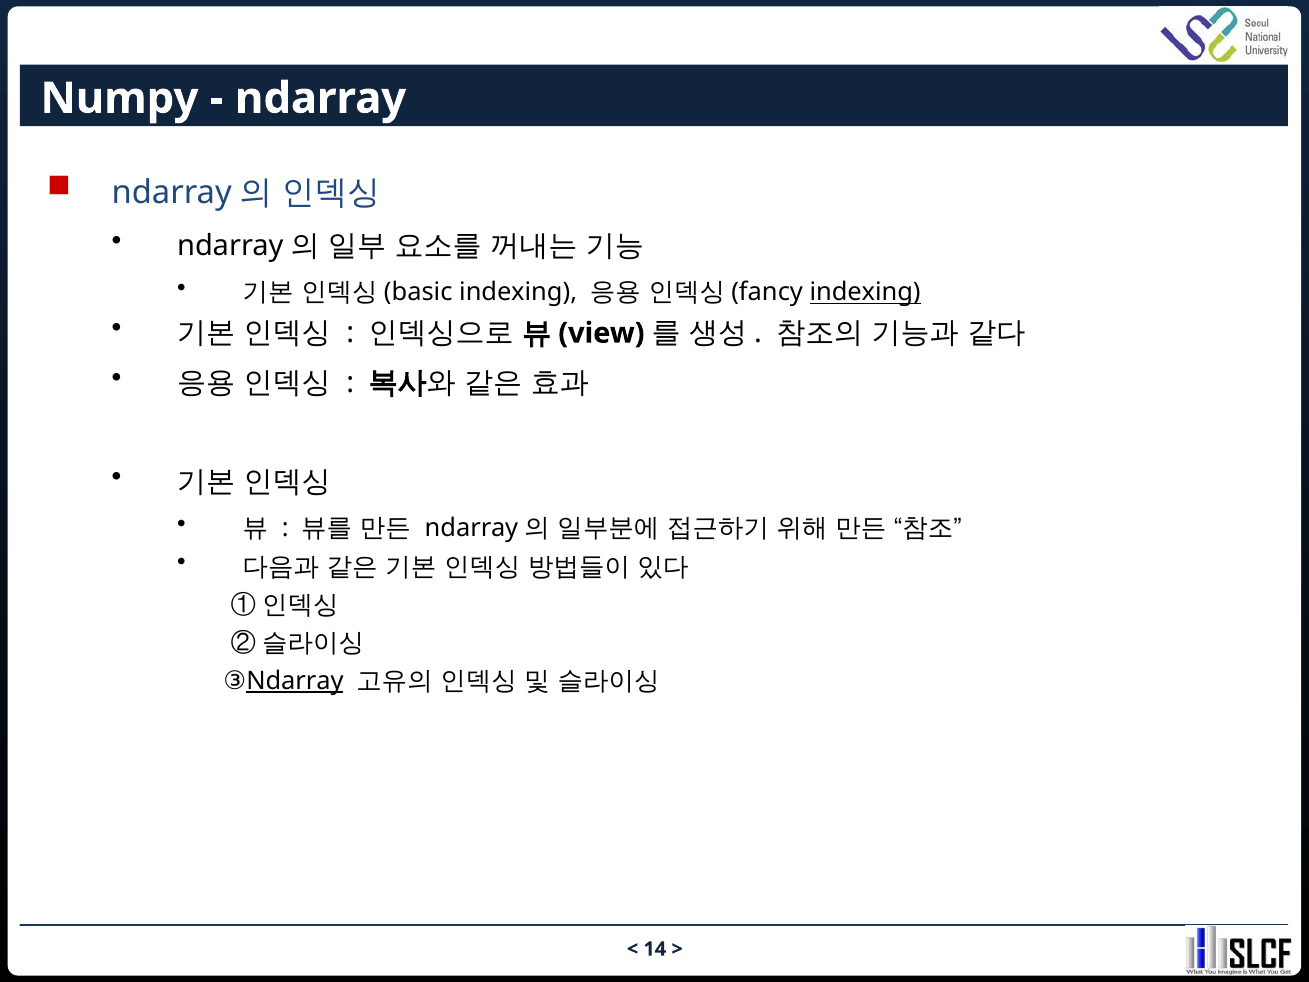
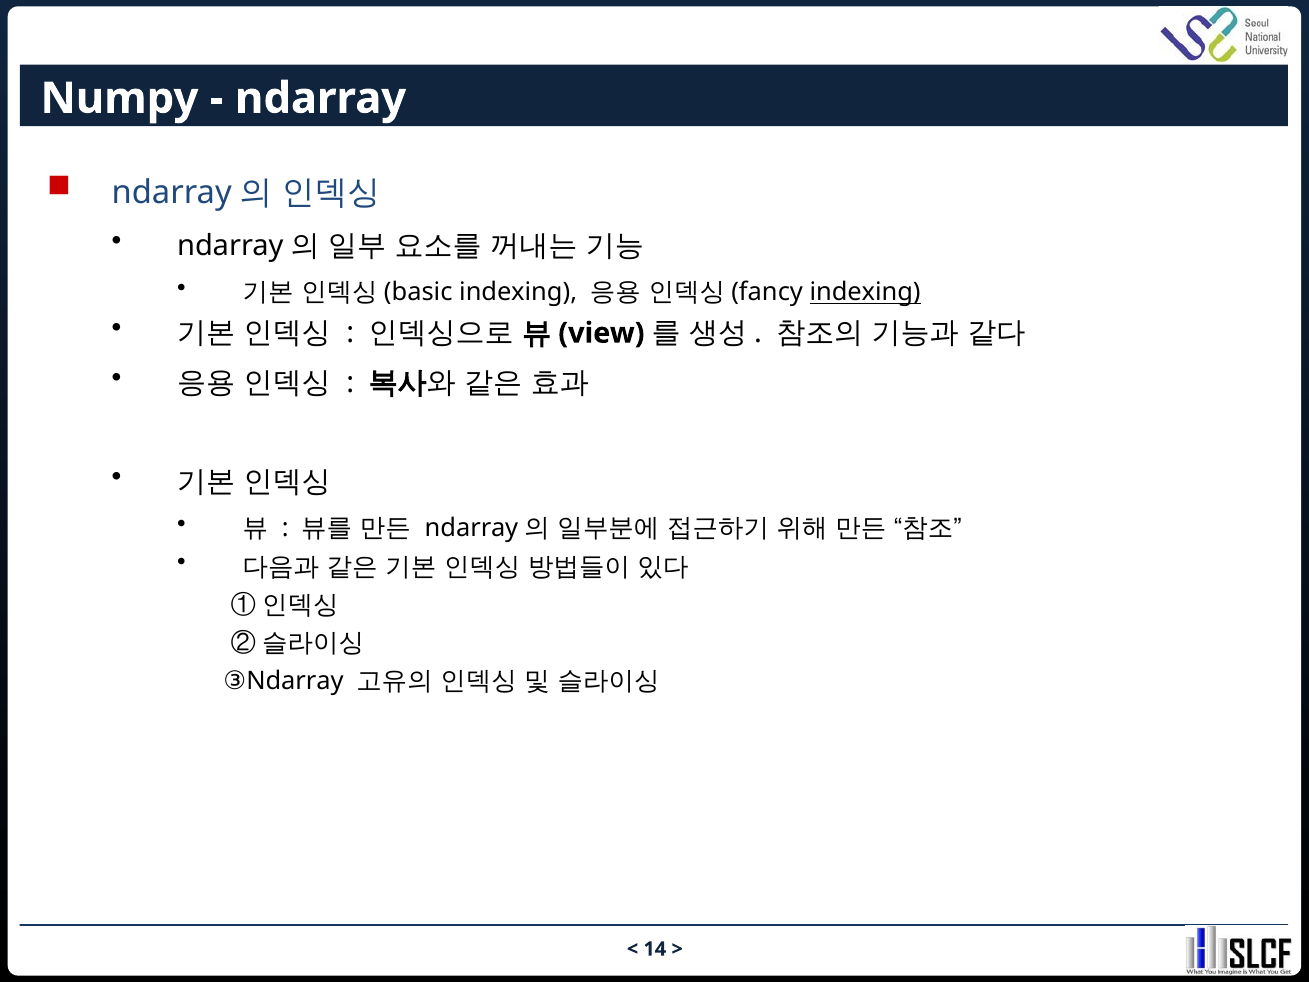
Ndarray at (295, 681) underline: present -> none
